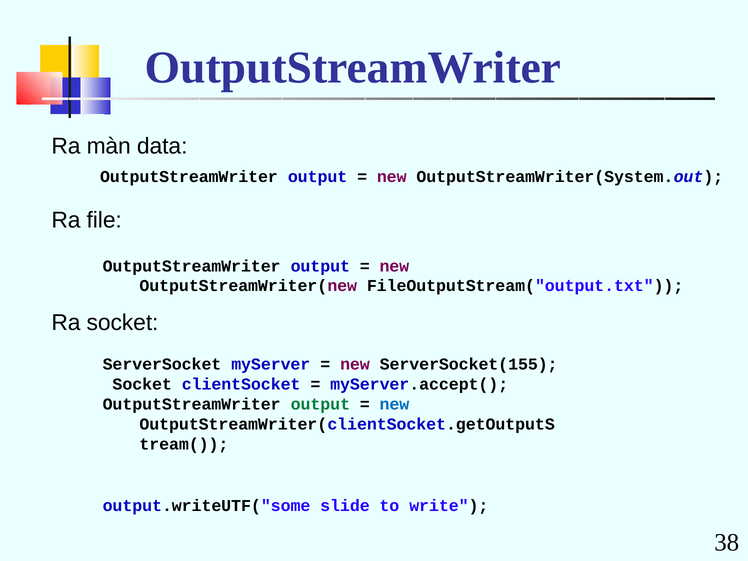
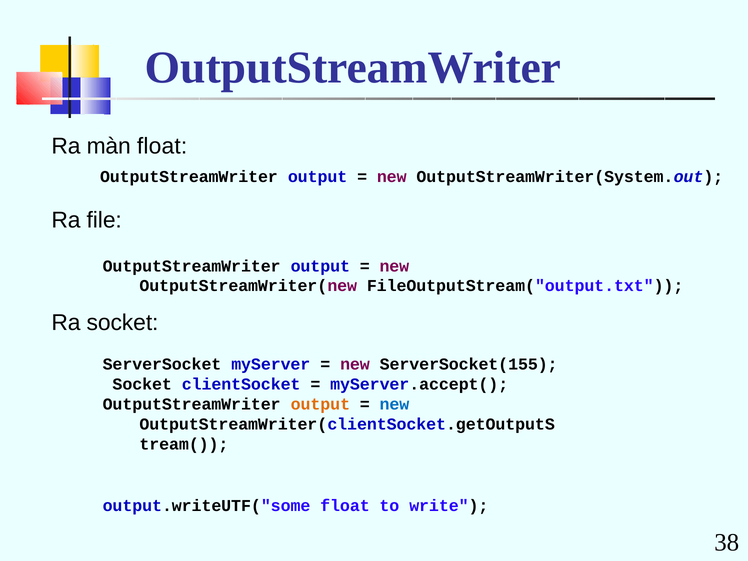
màn data: data -> float
output at (320, 404) colour: green -> orange
output.writeUTF("some slide: slide -> float
